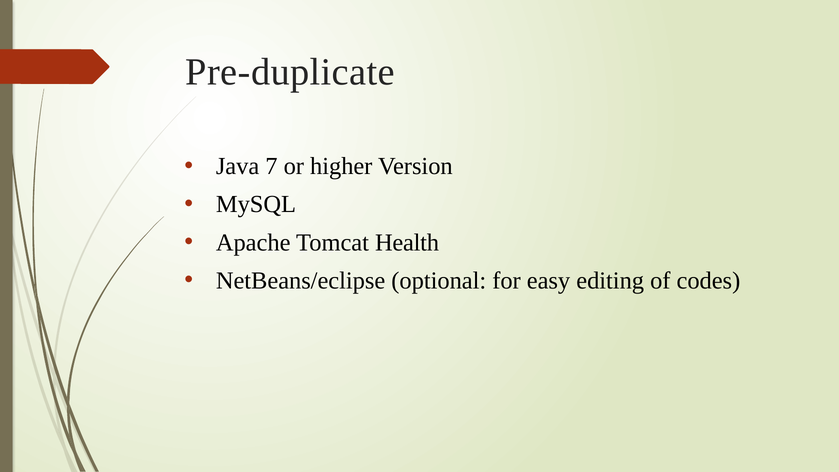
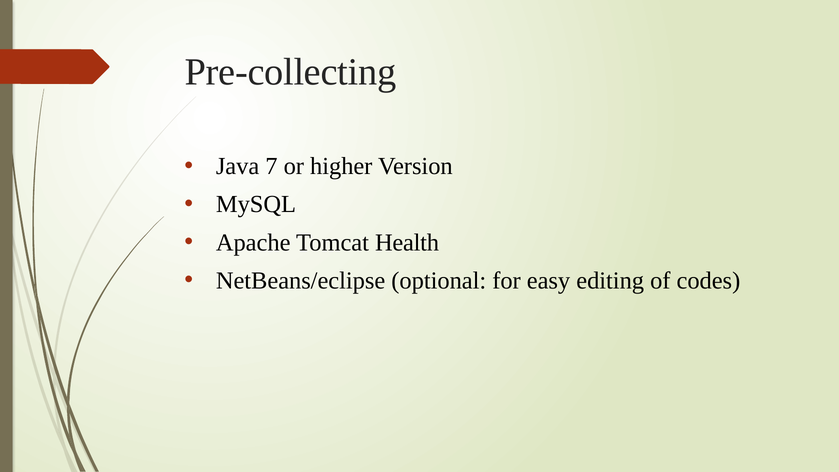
Pre-duplicate: Pre-duplicate -> Pre-collecting
